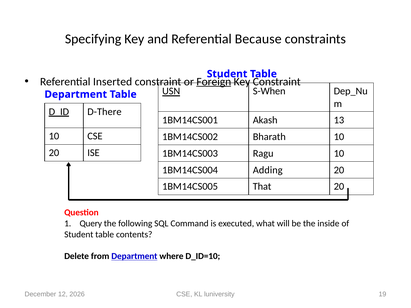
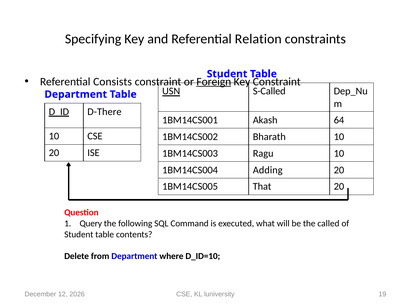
Because: Because -> Relation
Inserted: Inserted -> Consists
S-When: S-When -> S-Called
13: 13 -> 64
inside: inside -> called
Department at (134, 256) underline: present -> none
